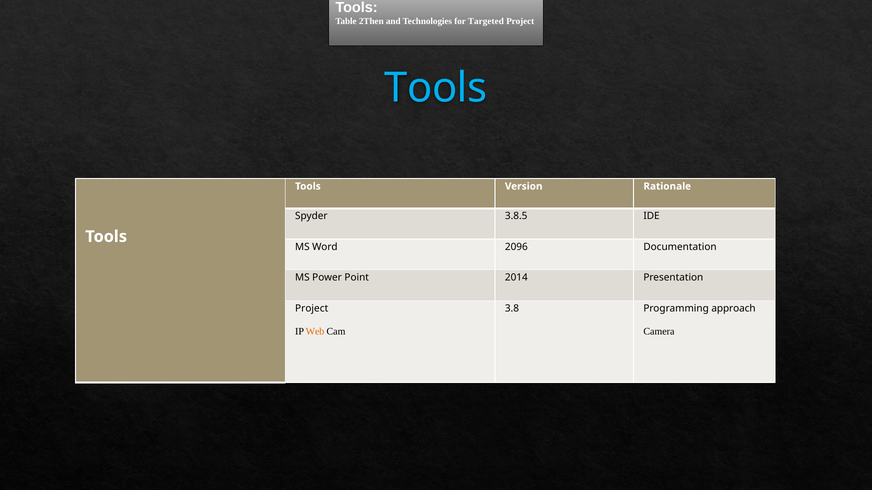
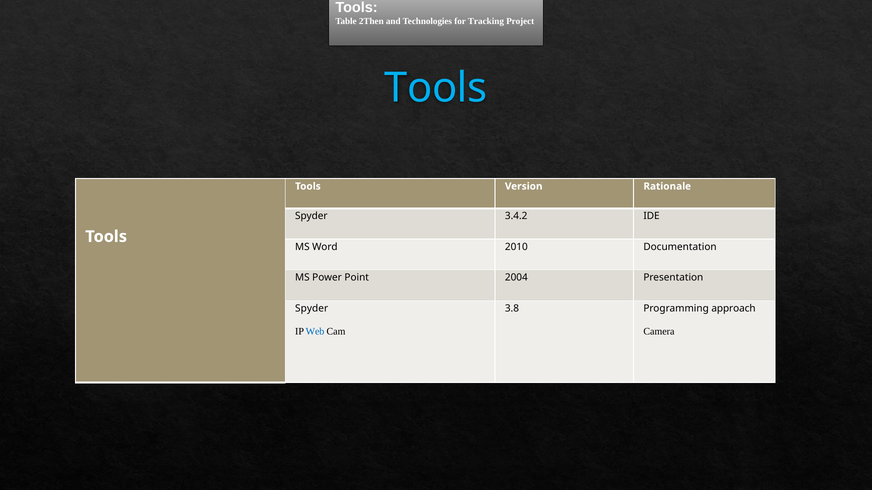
Targeted: Targeted -> Tracking
3.8.5: 3.8.5 -> 3.4.2
2096: 2096 -> 2010
2014: 2014 -> 2004
Project at (312, 309): Project -> Spyder
Web colour: orange -> blue
